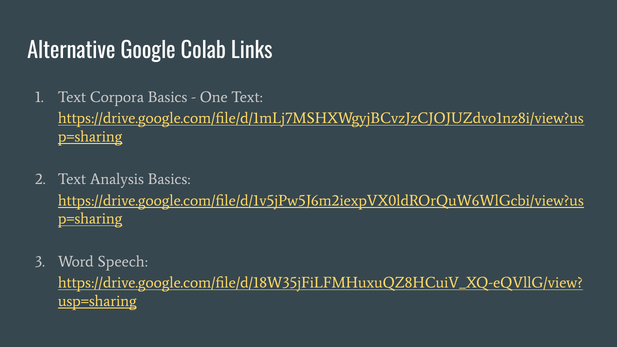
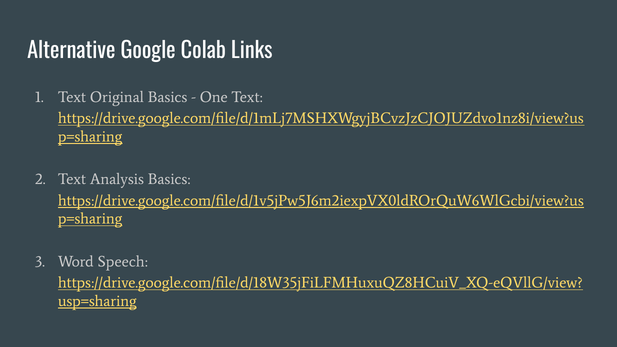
Corpora: Corpora -> Original
